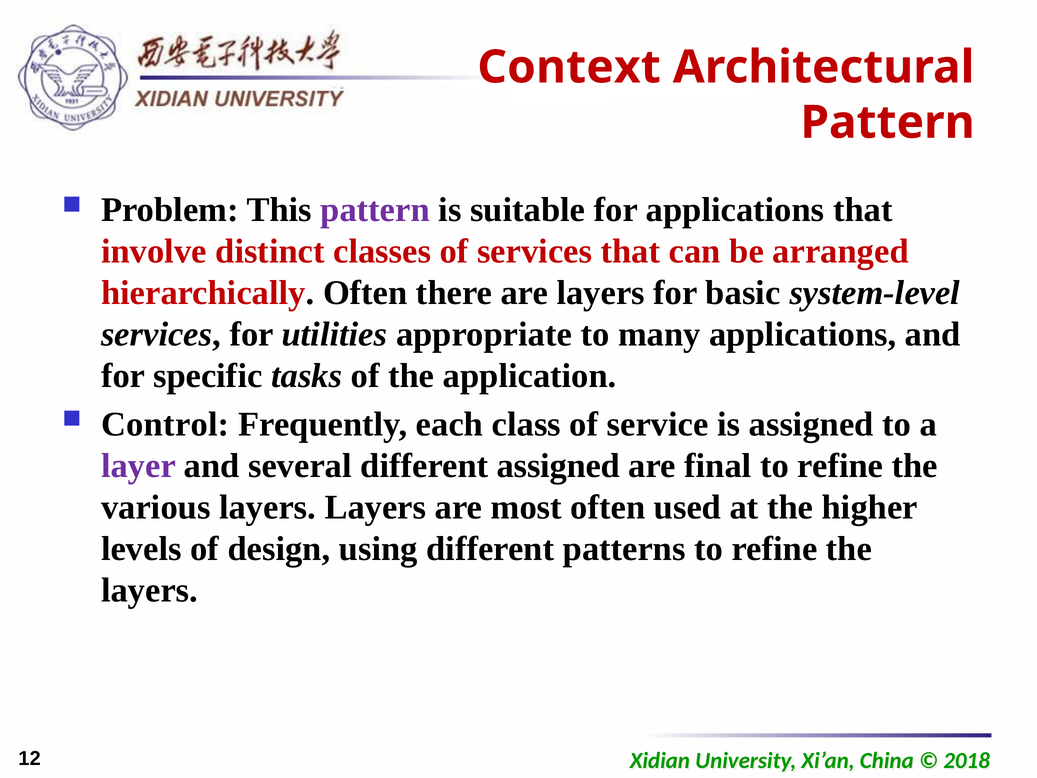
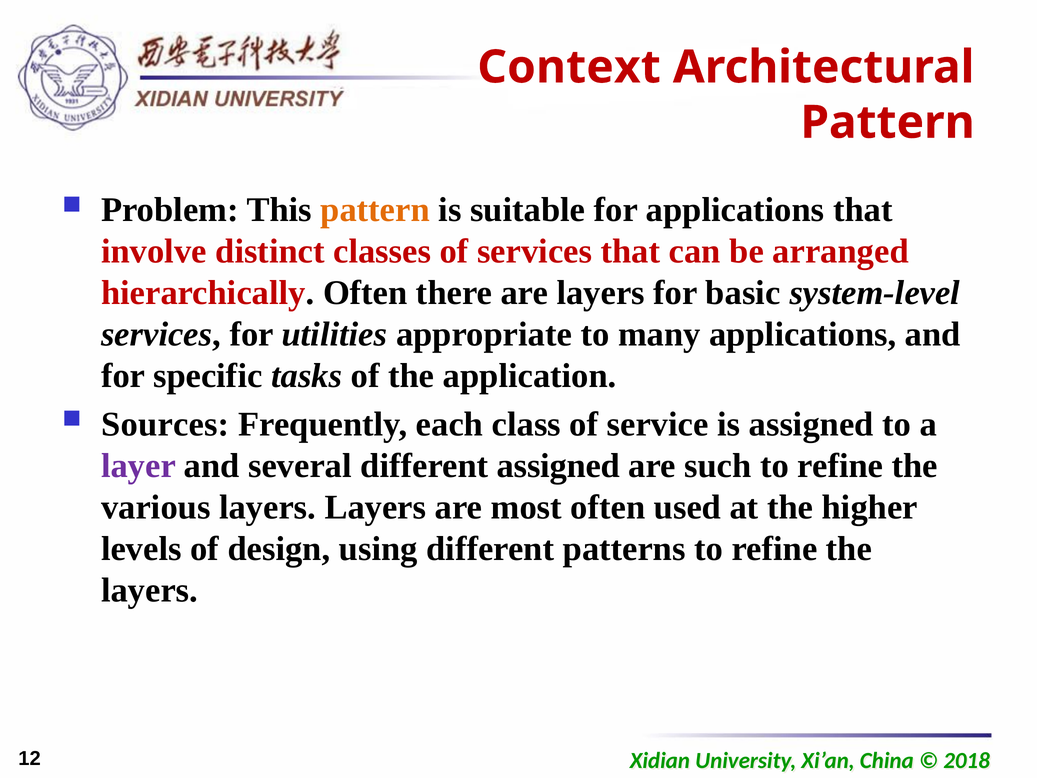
pattern at (375, 210) colour: purple -> orange
Control: Control -> Sources
final: final -> such
